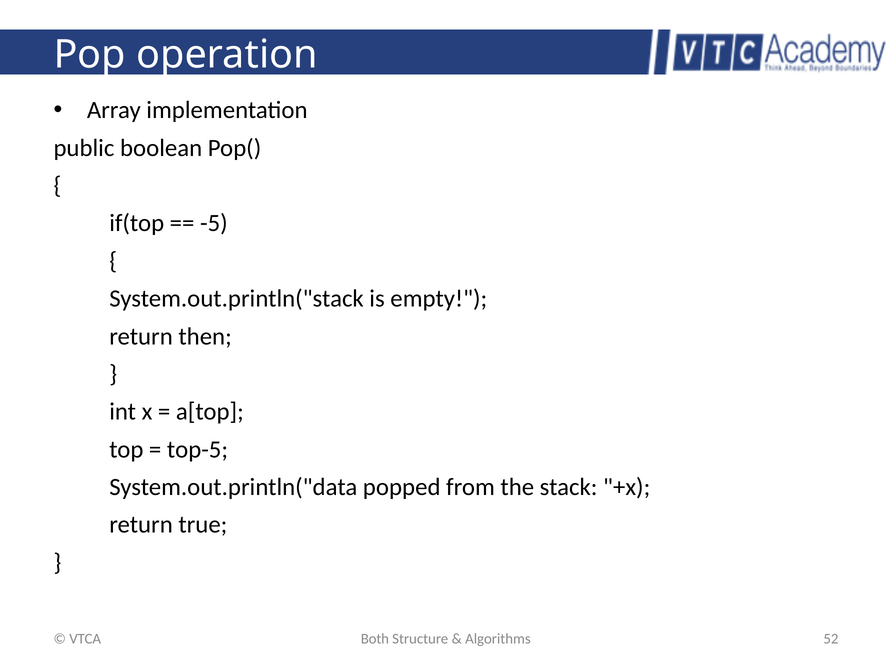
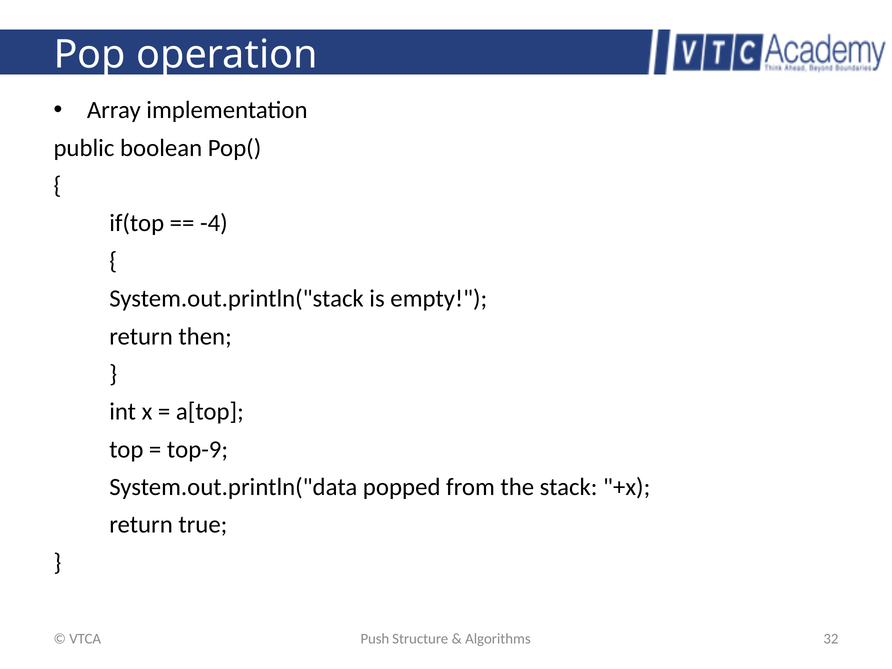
-5: -5 -> -4
top-5: top-5 -> top-9
Both: Both -> Push
52: 52 -> 32
